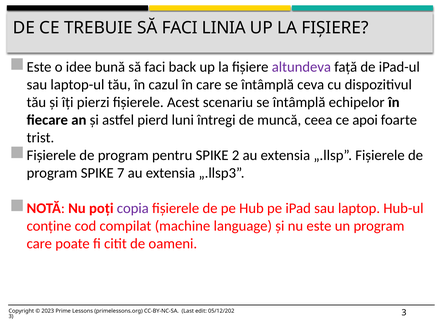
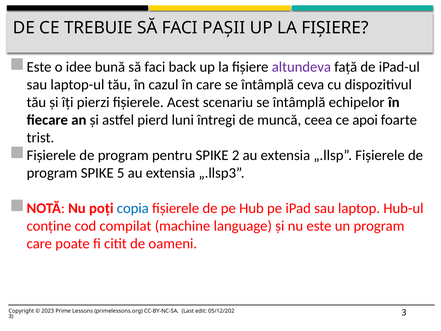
LINIA: LINIA -> PAȘII
7: 7 -> 5
copia colour: purple -> blue
